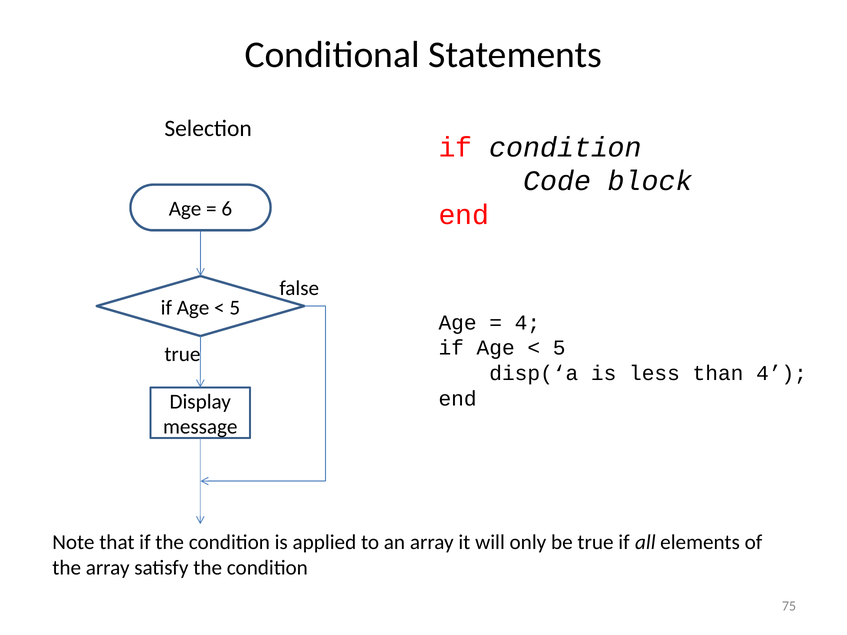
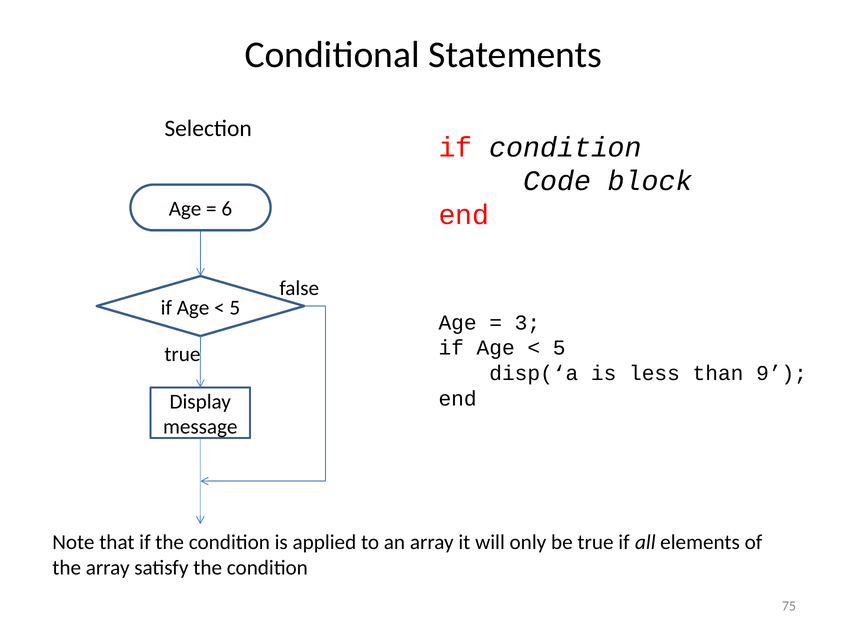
4 at (527, 323): 4 -> 3
than 4: 4 -> 9
